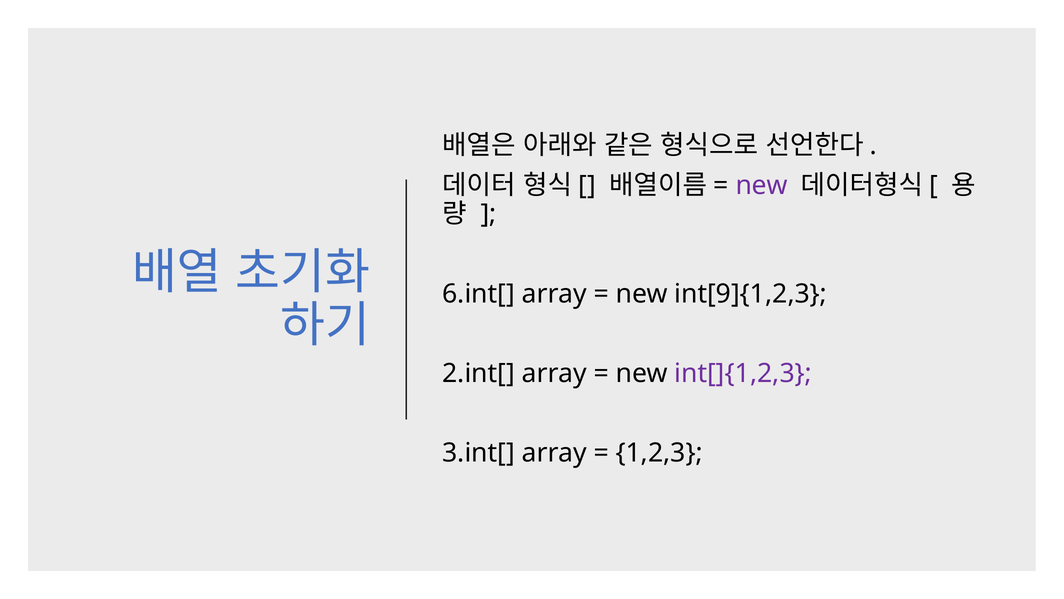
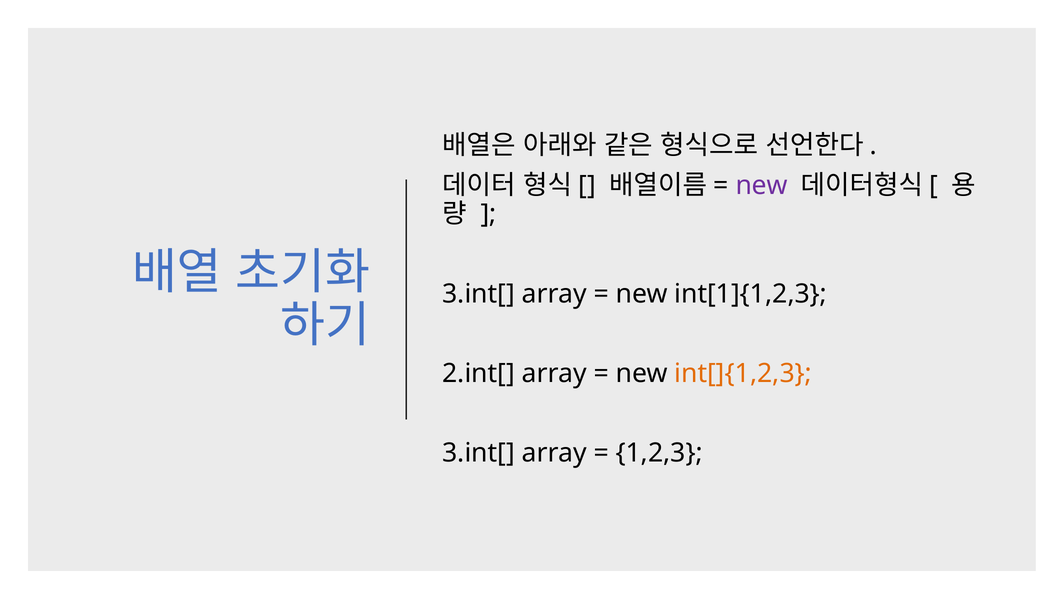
6.int[ at (479, 294): 6.int[ -> 3.int[
int[9]{1,2,3: int[9]{1,2,3 -> int[1]{1,2,3
int[]{1,2,3 colour: purple -> orange
